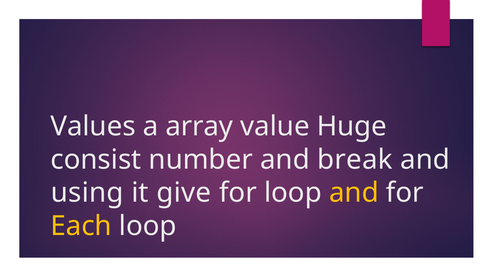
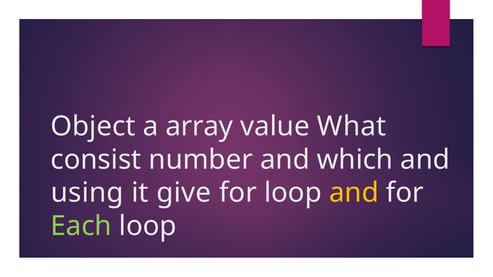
Values: Values -> Object
Huge: Huge -> What
break: break -> which
Each colour: yellow -> light green
